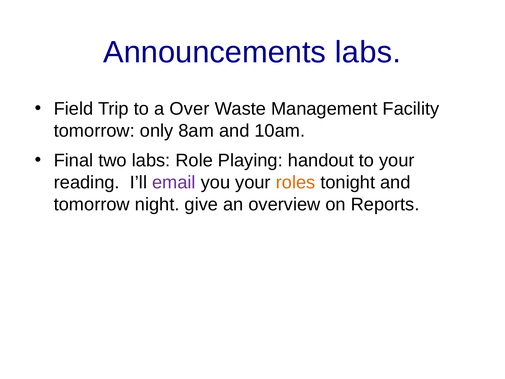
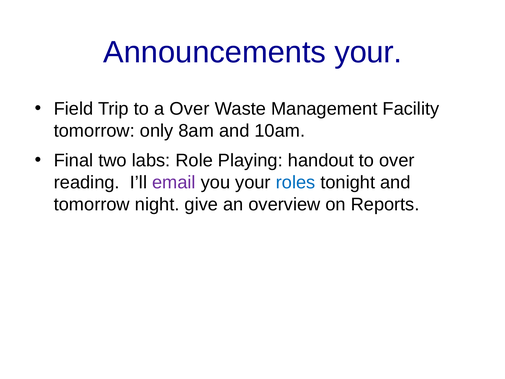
Announcements labs: labs -> your
to your: your -> over
roles colour: orange -> blue
